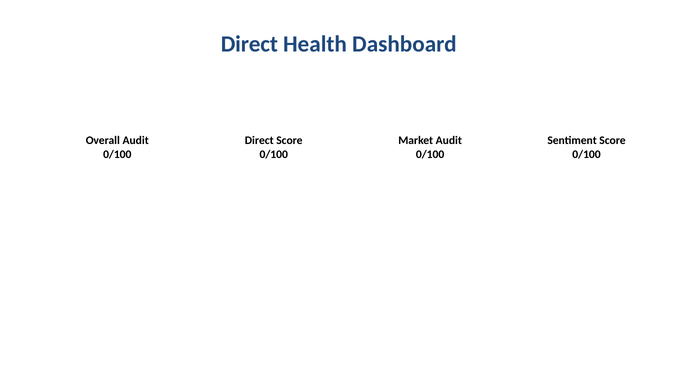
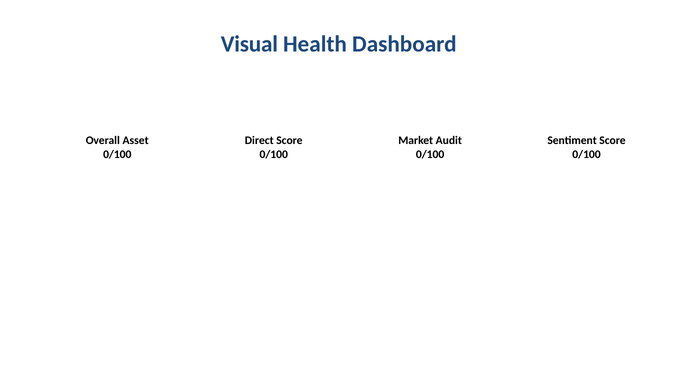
Direct at (249, 44): Direct -> Visual
Overall Audit: Audit -> Asset
